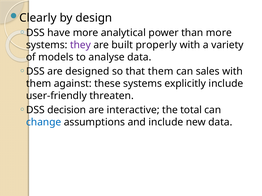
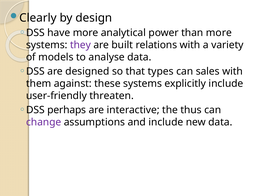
properly: properly -> relations
that them: them -> types
decision: decision -> perhaps
total: total -> thus
change colour: blue -> purple
